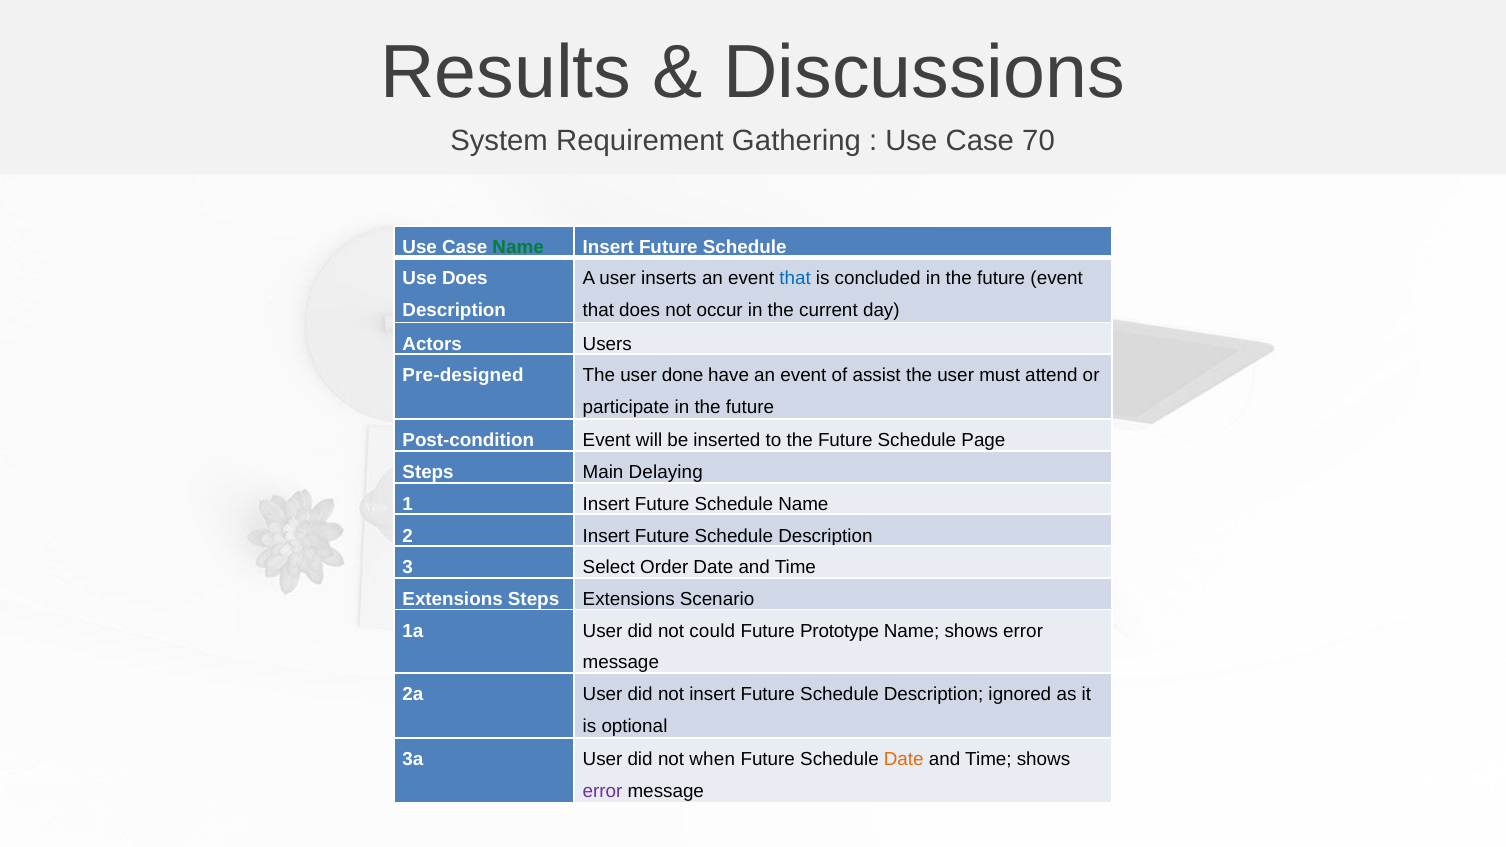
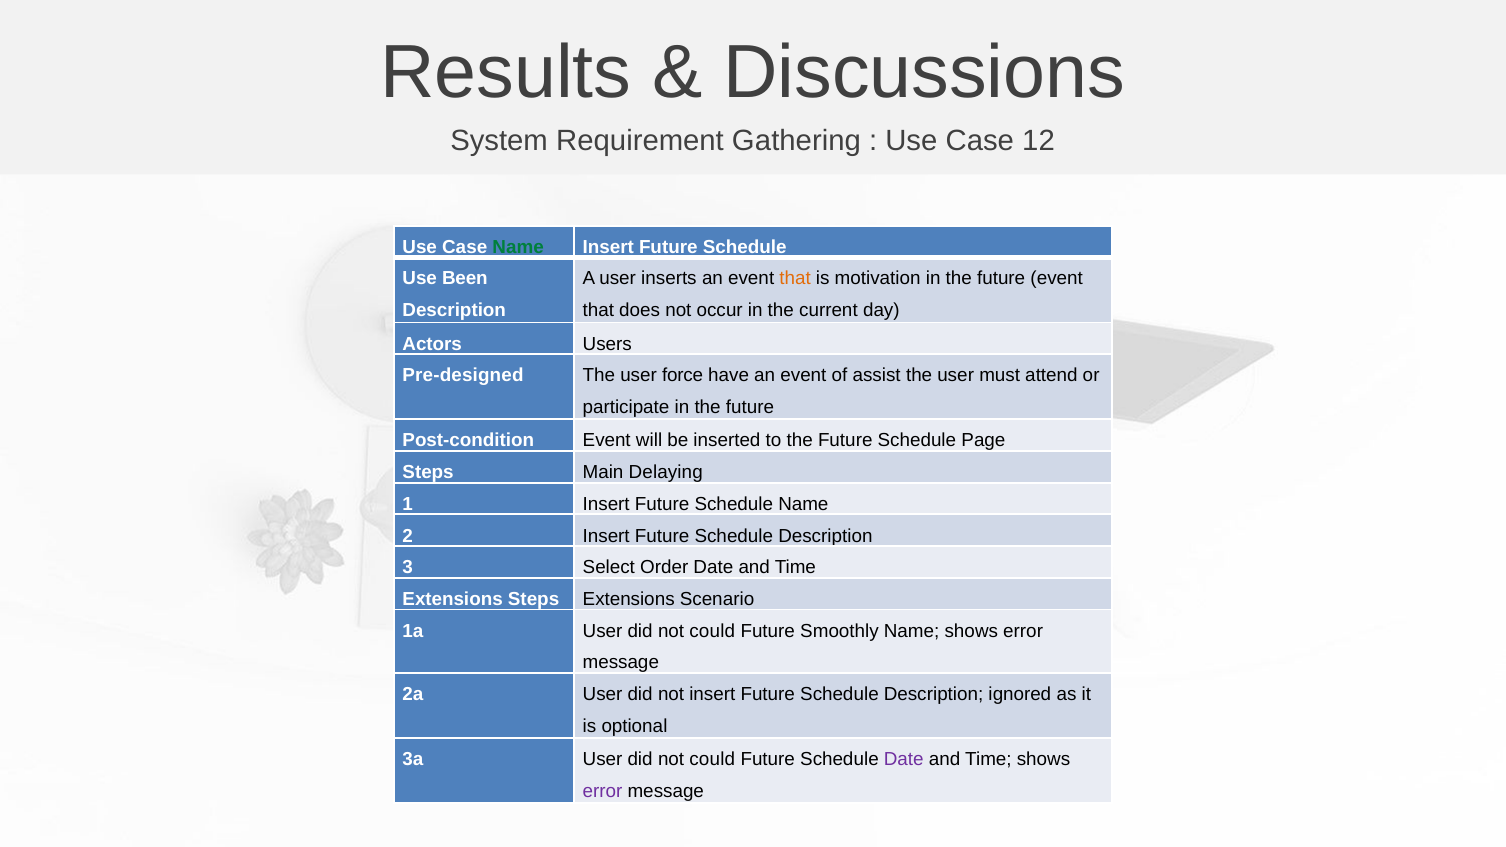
70: 70 -> 12
Use Does: Does -> Been
that at (795, 279) colour: blue -> orange
concluded: concluded -> motivation
done: done -> force
Prototype: Prototype -> Smoothly
when at (712, 760): when -> could
Date at (904, 760) colour: orange -> purple
